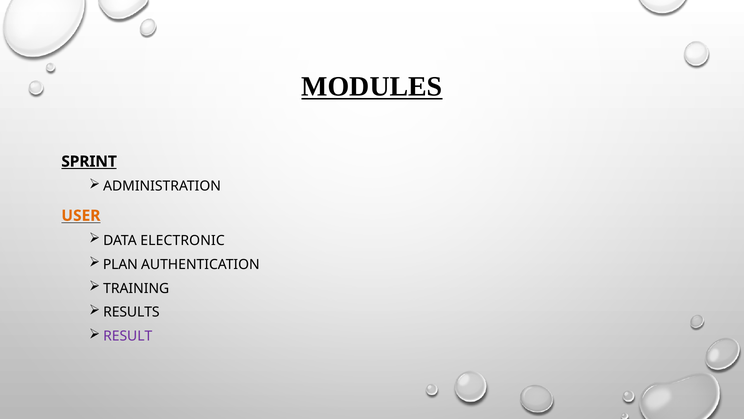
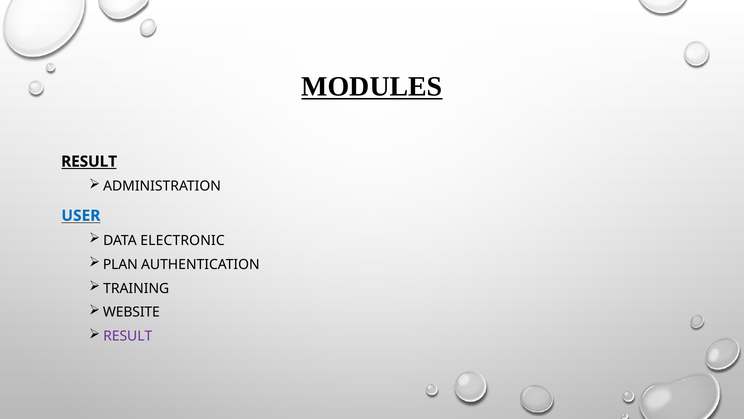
SPRINT at (89, 161): SPRINT -> RESULT
USER colour: orange -> blue
RESULTS: RESULTS -> WEBSITE
